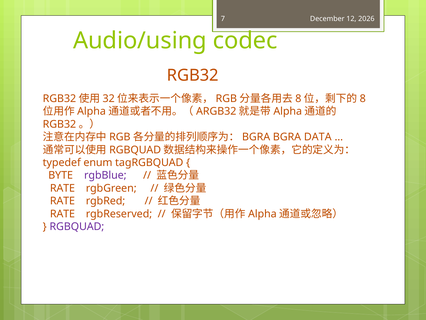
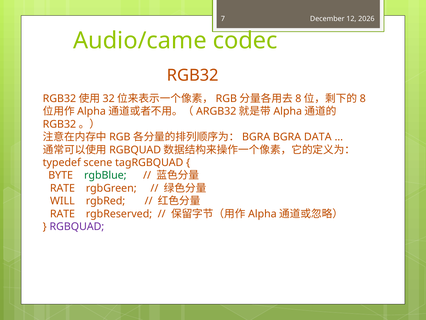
Audio/using: Audio/using -> Audio/came
enum: enum -> scene
rgbBlue colour: purple -> green
RATE at (62, 201): RATE -> WILL
